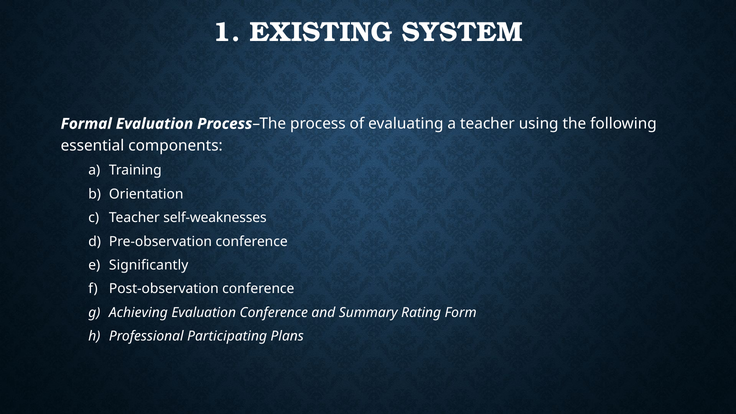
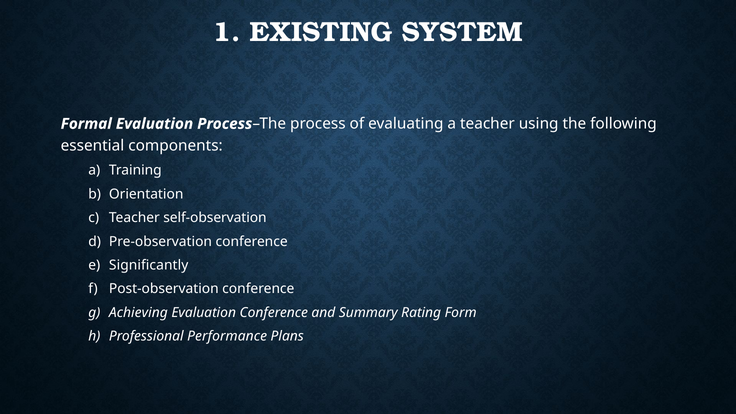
self-weaknesses: self-weaknesses -> self-observation
Participating: Participating -> Performance
